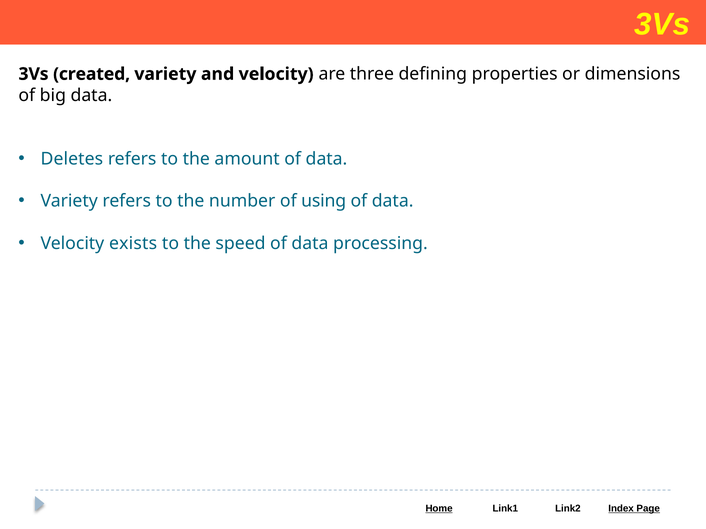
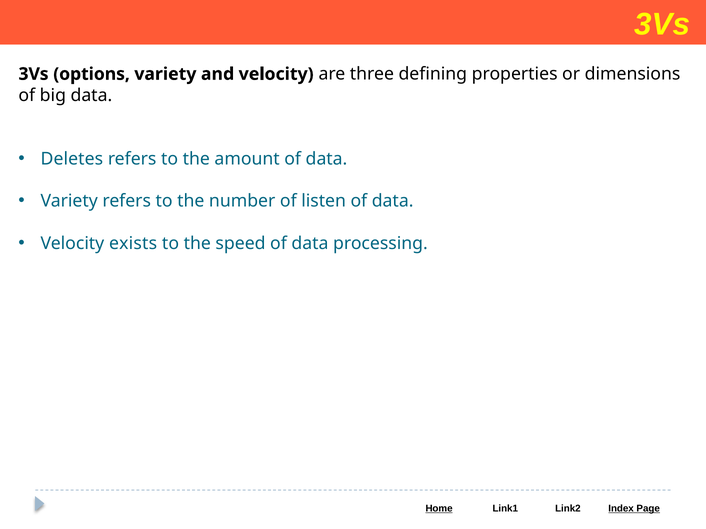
created: created -> options
using: using -> listen
